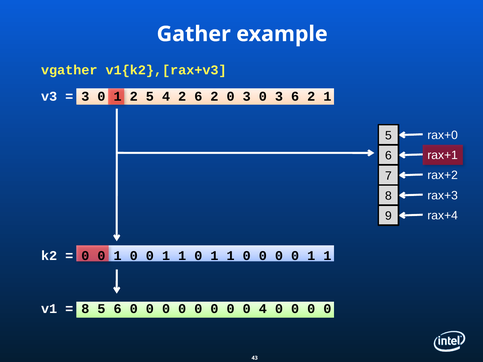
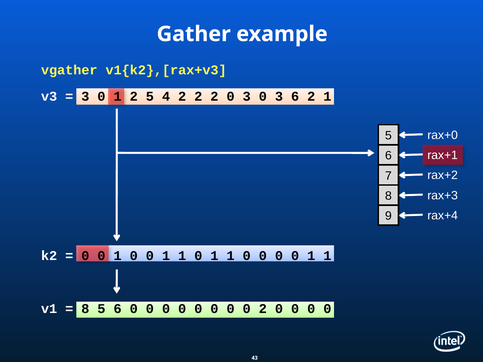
4 2 6: 6 -> 2
0 4: 4 -> 2
